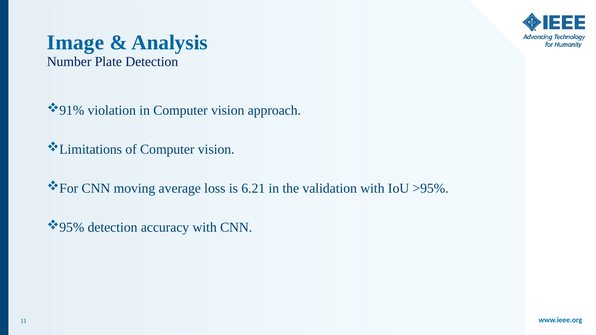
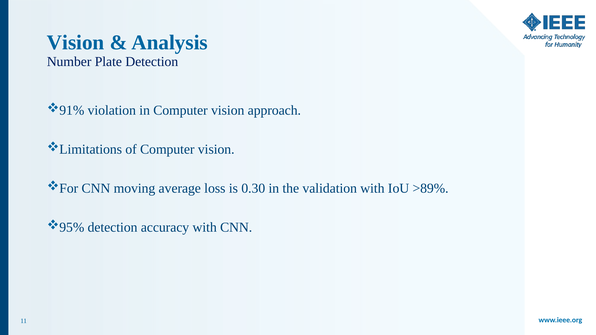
Image at (76, 42): Image -> Vision
6.21: 6.21 -> 0.30
>95%: >95% -> >89%
